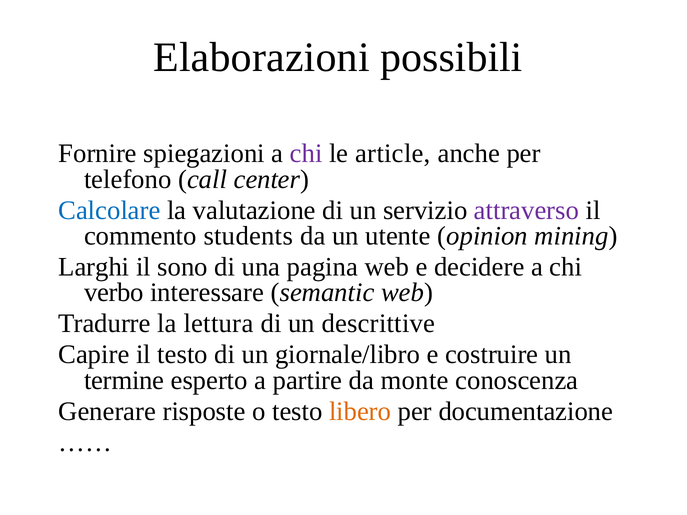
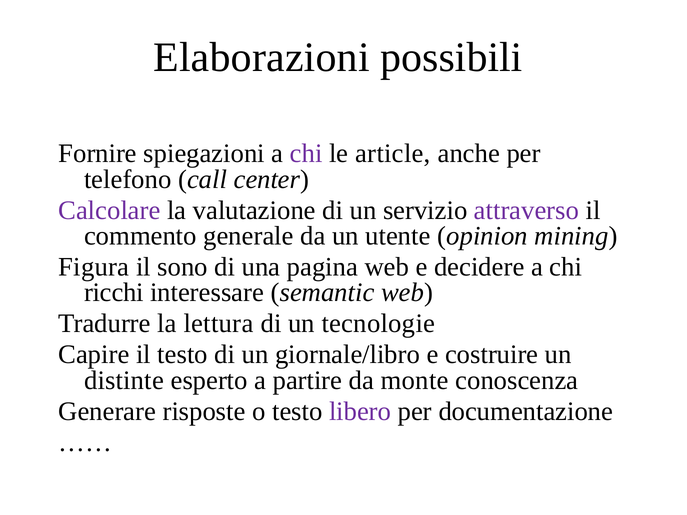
Calcolare colour: blue -> purple
students: students -> generale
Larghi: Larghi -> Figura
verbo: verbo -> ricchi
descrittive: descrittive -> tecnologie
termine: termine -> distinte
libero colour: orange -> purple
